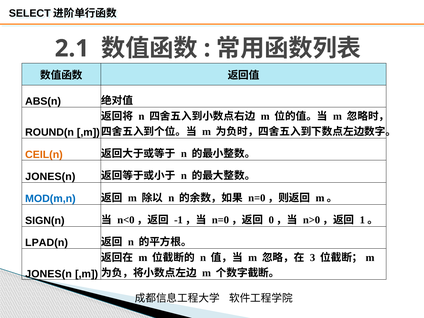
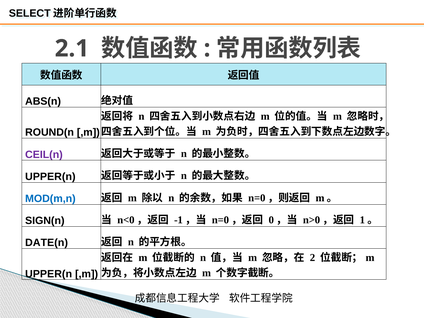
CEIL(n colour: orange -> purple
JONES(n at (50, 177): JONES(n -> UPPER(n
LPAD(n: LPAD(n -> DATE(n
3: 3 -> 2
JONES(n at (49, 274): JONES(n -> UPPER(n
